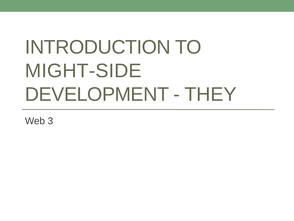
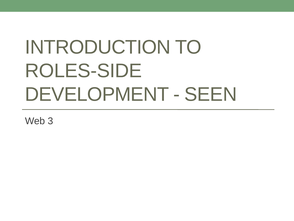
MIGHT-SIDE: MIGHT-SIDE -> ROLES-SIDE
THEY: THEY -> SEEN
